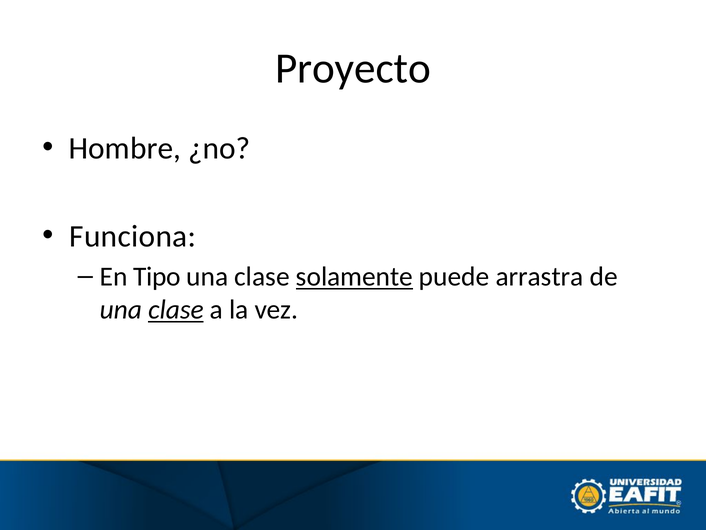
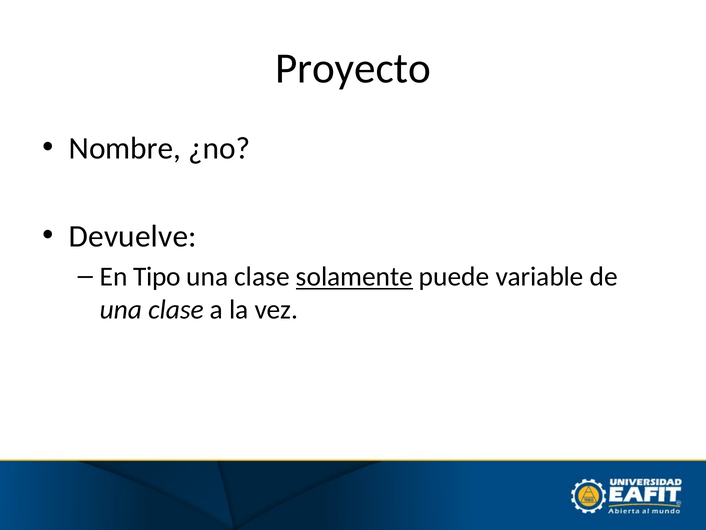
Hombre: Hombre -> Nombre
Funciona: Funciona -> Devuelve
arrastra: arrastra -> variable
clase at (176, 309) underline: present -> none
